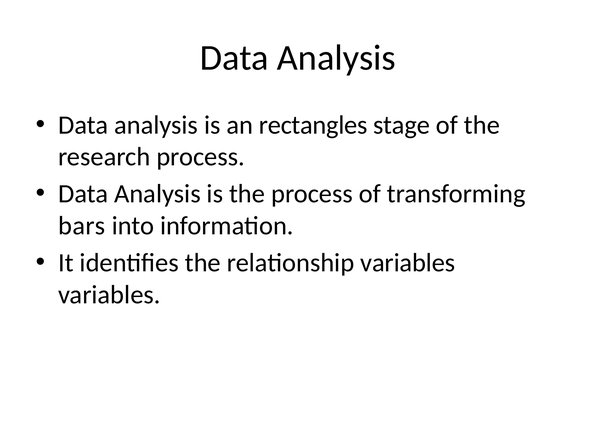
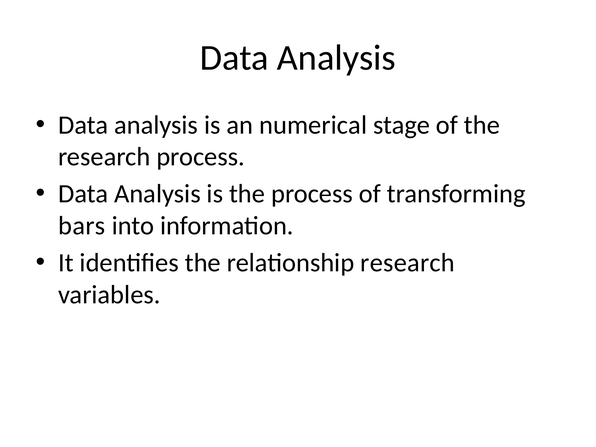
rectangles: rectangles -> numerical
relationship variables: variables -> research
